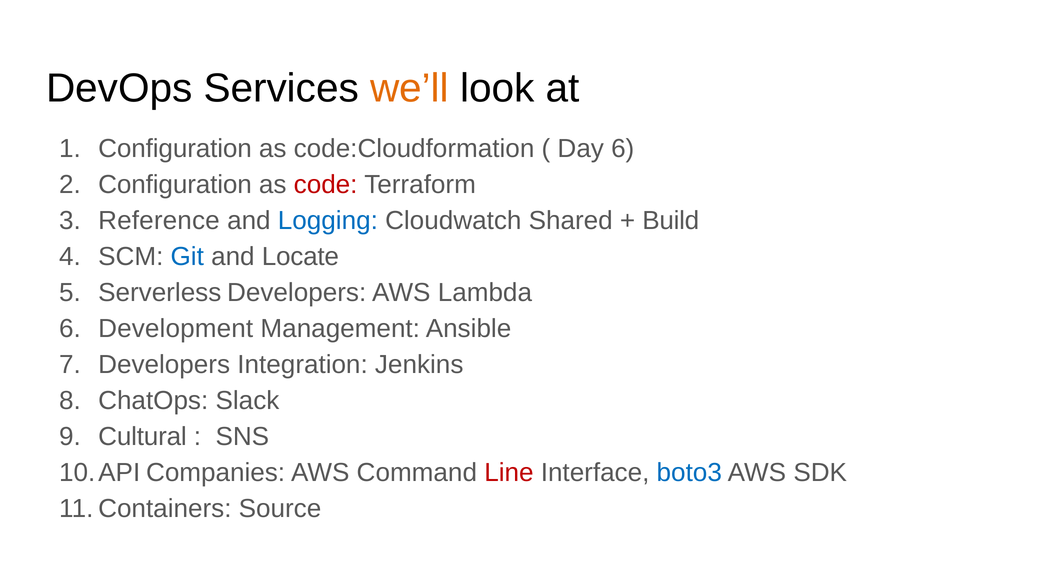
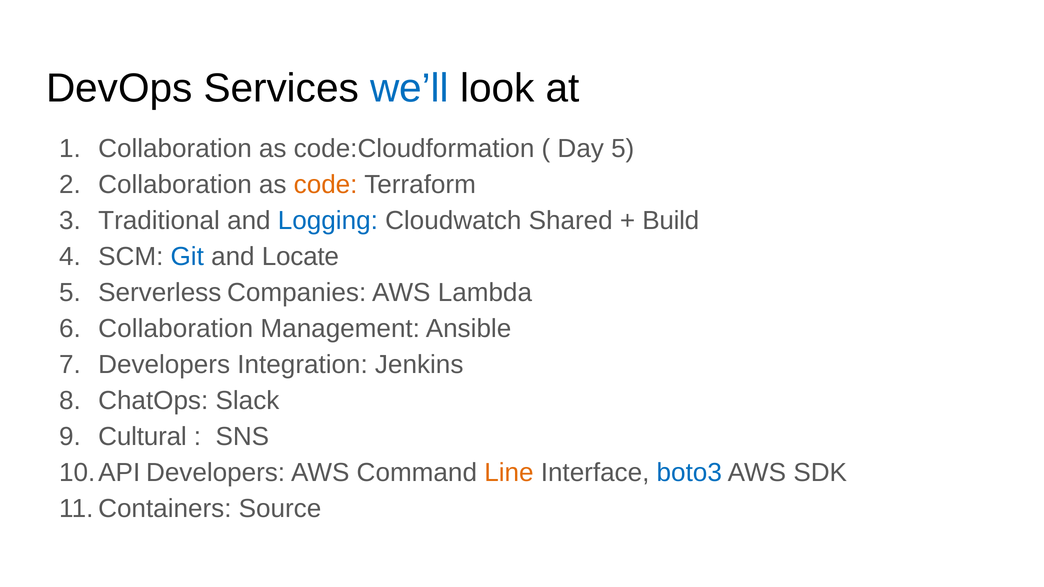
we’ll colour: orange -> blue
1 Configuration: Configuration -> Collaboration
Day 6: 6 -> 5
Configuration at (175, 185): Configuration -> Collaboration
code colour: red -> orange
Reference: Reference -> Traditional
Serverless Developers: Developers -> Companies
Development at (176, 329): Development -> Collaboration
Companies at (216, 473): Companies -> Developers
Line colour: red -> orange
